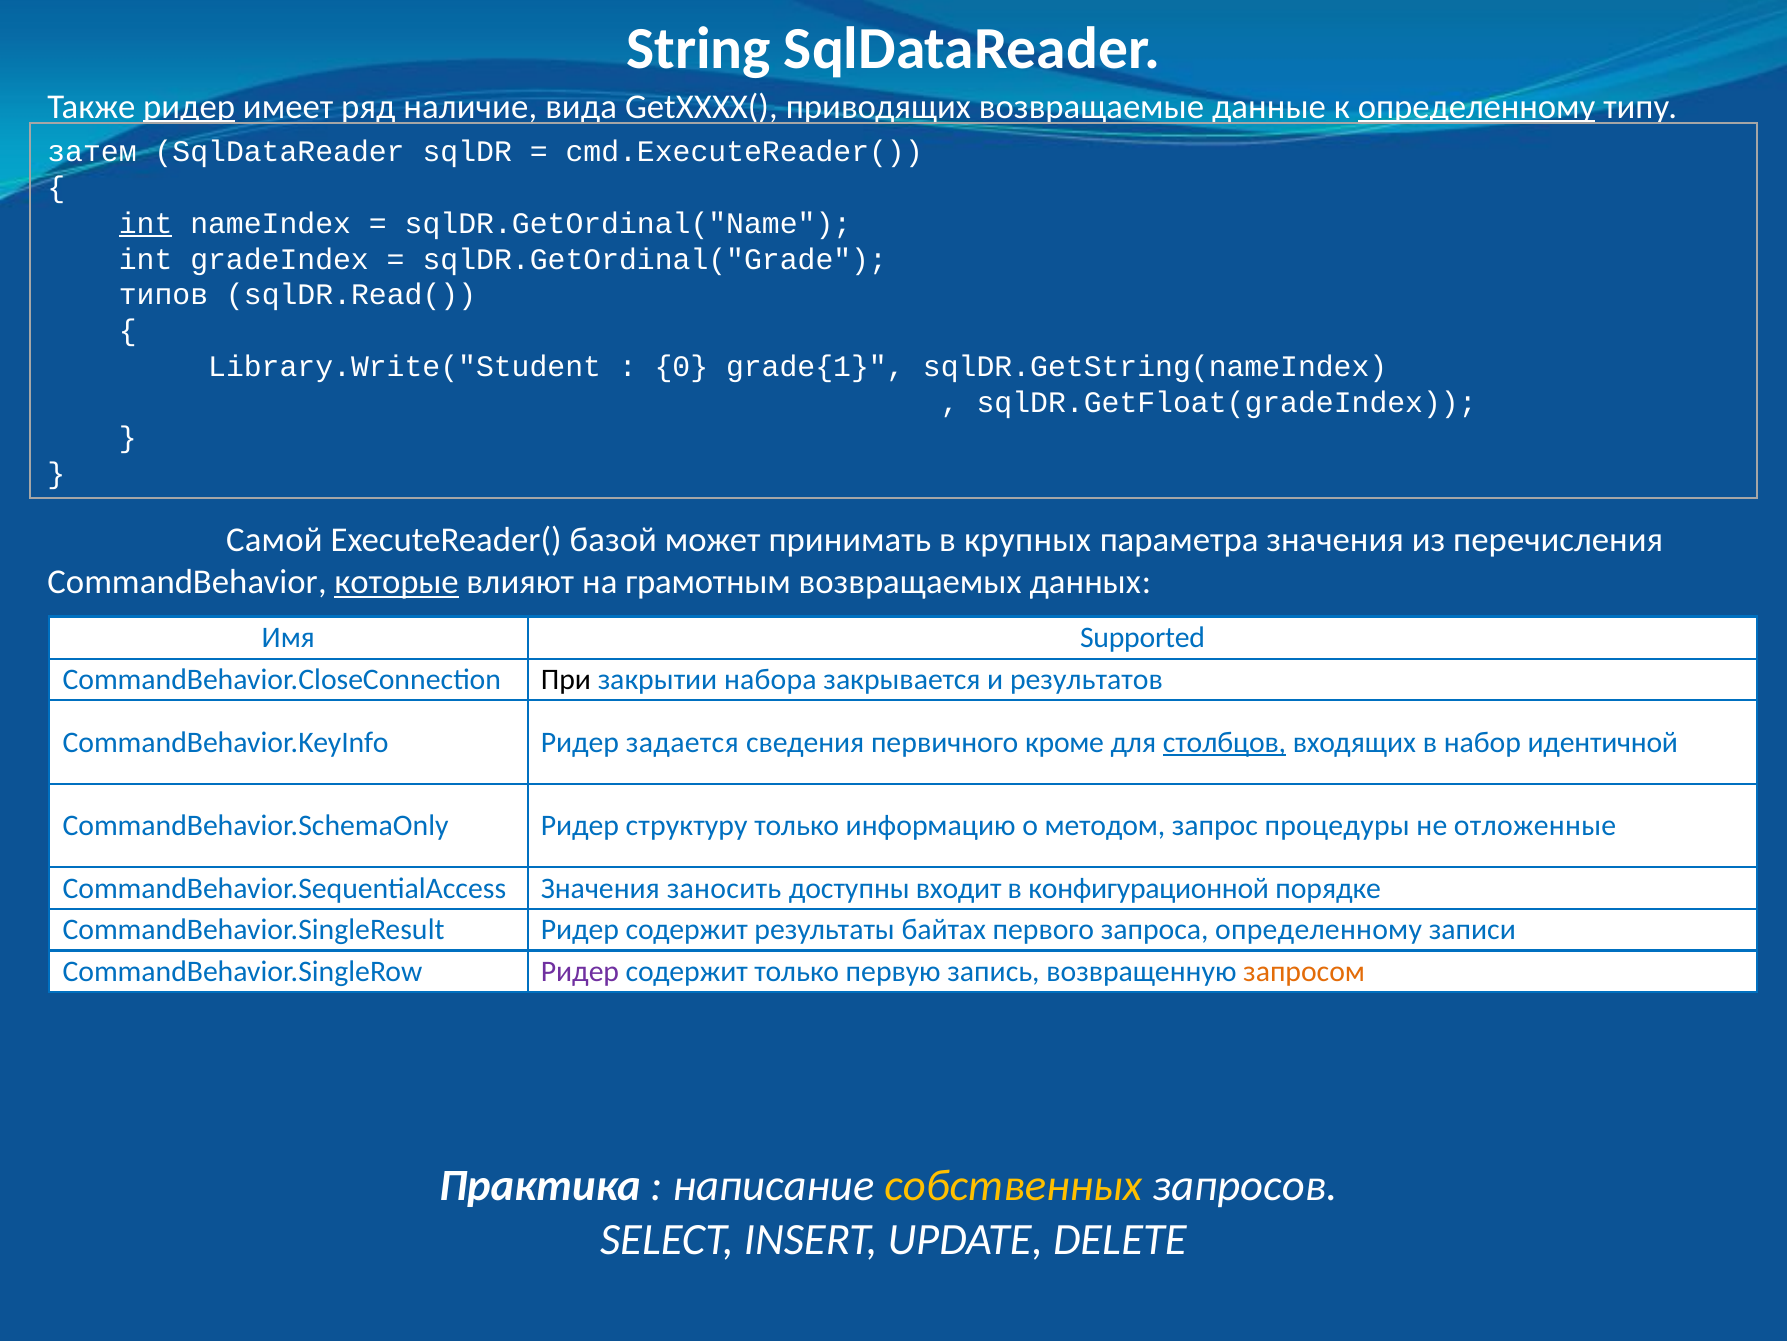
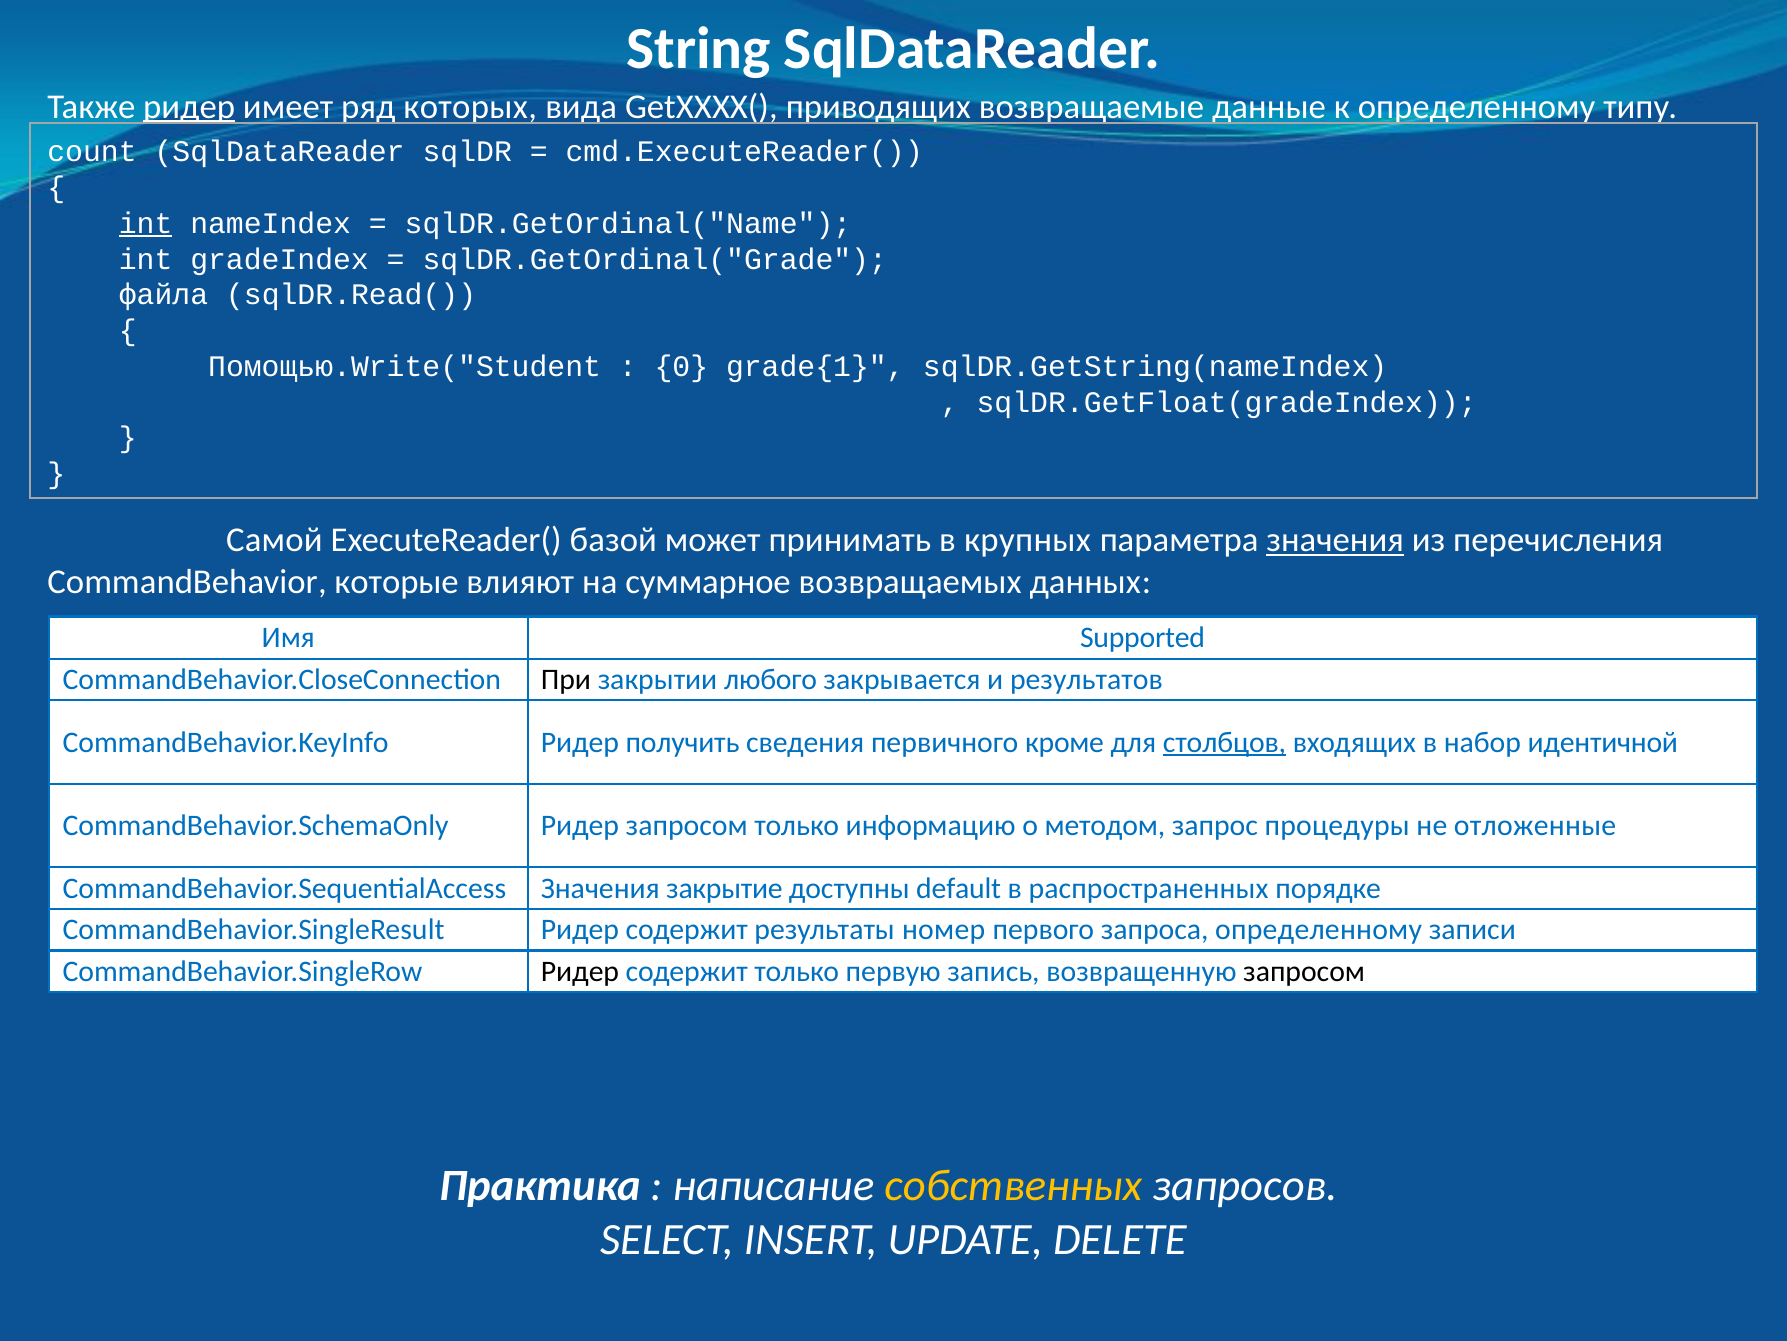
наличие: наличие -> которых
определенному at (1477, 107) underline: present -> none
затем: затем -> count
типов: типов -> файла
Library.Write("Student: Library.Write("Student -> Помощью.Write("Student
значения at (1335, 540) underline: none -> present
которые underline: present -> none
грамотным: грамотным -> суммарное
набора: набора -> любого
задается: задается -> получить
Ридер структуру: структуру -> запросом
заносить: заносить -> закрытие
входит: входит -> default
конфигурационной: конфигурационной -> распространенных
байтах: байтах -> номер
Ридер at (580, 971) colour: purple -> black
запросом at (1304, 971) colour: orange -> black
